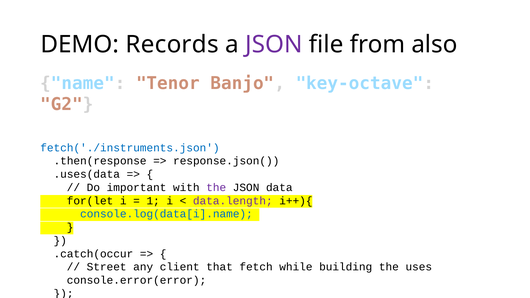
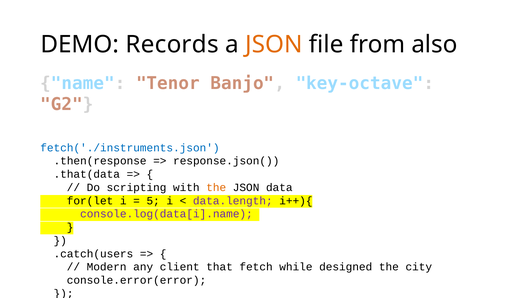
JSON at (274, 45) colour: purple -> orange
.uses(data: .uses(data -> .that(data
important: important -> scripting
the at (216, 188) colour: purple -> orange
1: 1 -> 5
console.log(data[i].name colour: blue -> purple
.catch(occur: .catch(occur -> .catch(users
Street: Street -> Modern
building: building -> designed
uses: uses -> city
